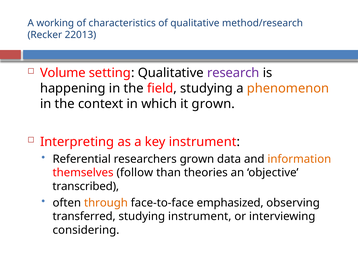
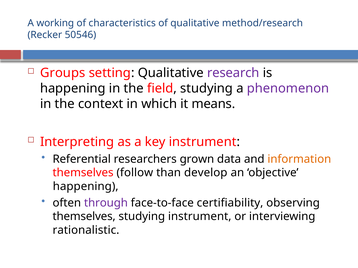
22013: 22013 -> 50546
Volume: Volume -> Groups
phenomenon colour: orange -> purple
it grown: grown -> means
theories: theories -> develop
transcribed at (86, 187): transcribed -> happening
through colour: orange -> purple
emphasized: emphasized -> certifiability
transferred at (84, 217): transferred -> themselves
considering: considering -> rationalistic
